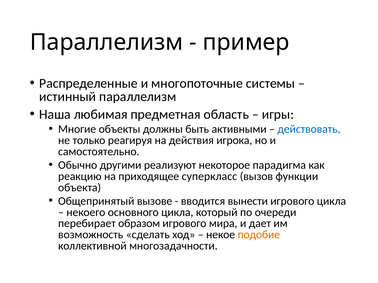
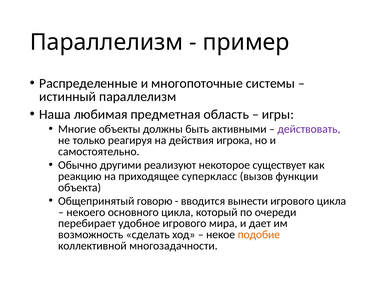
действовать colour: blue -> purple
парадигма: парадигма -> существует
вызове: вызове -> говорю
образом: образом -> удобное
